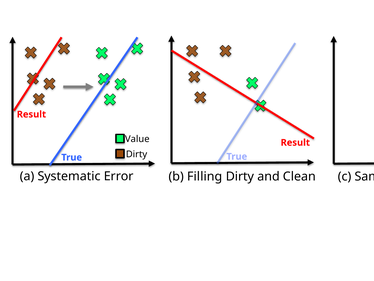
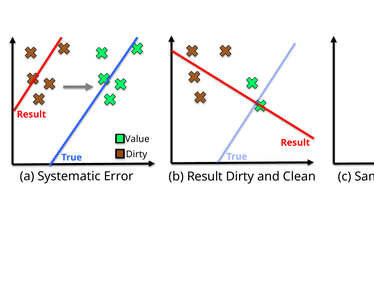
b Filling: Filling -> Result
